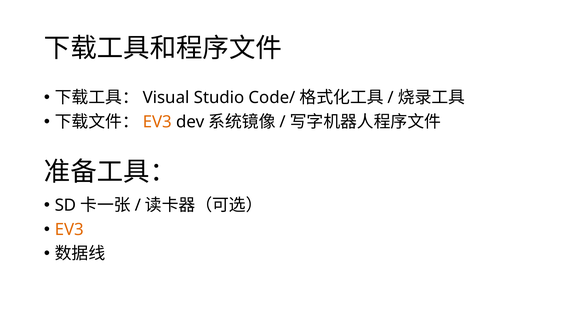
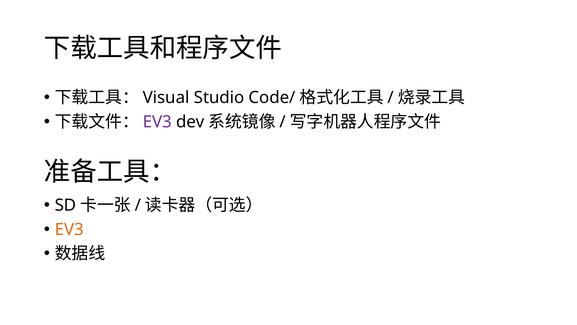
EV3 at (157, 122) colour: orange -> purple
